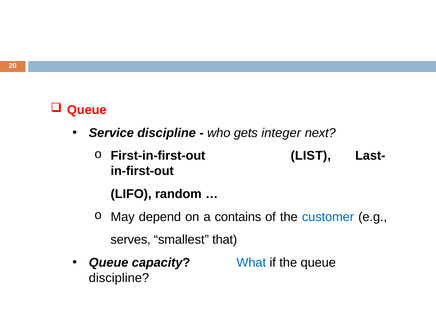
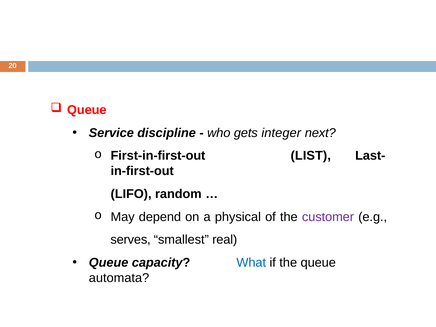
contains: contains -> physical
customer colour: blue -> purple
that: that -> real
discipline at (119, 278): discipline -> automata
